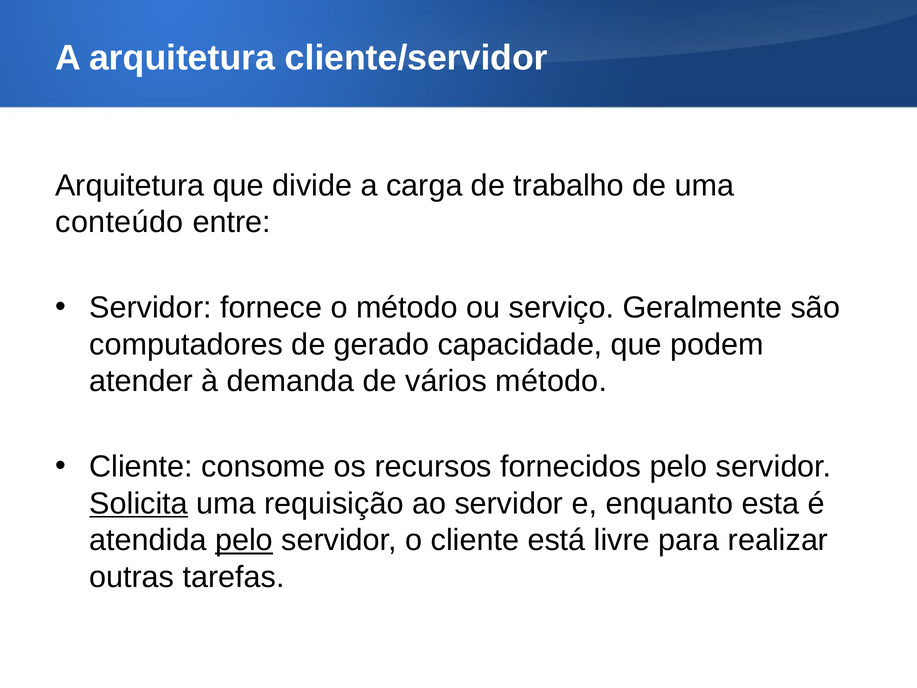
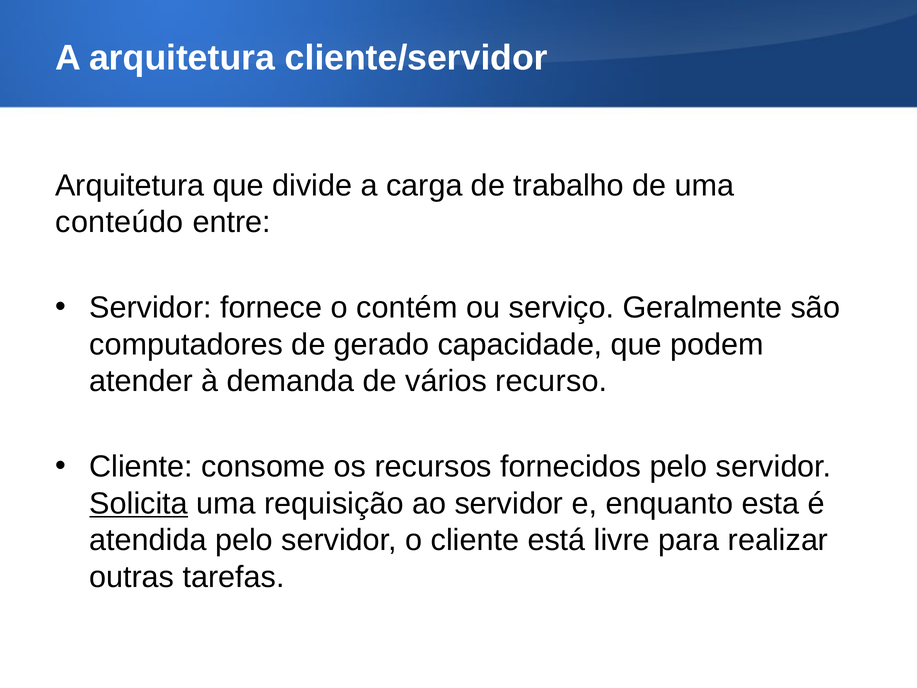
o método: método -> contém
vários método: método -> recurso
pelo at (244, 540) underline: present -> none
